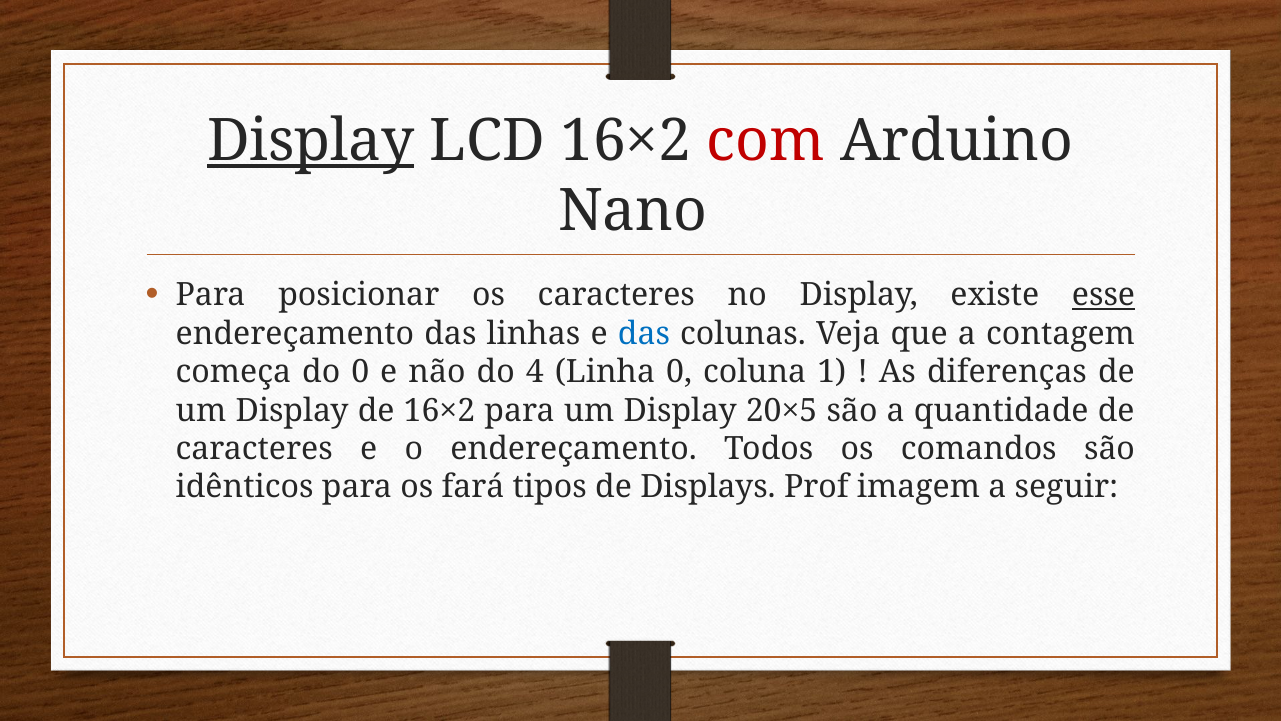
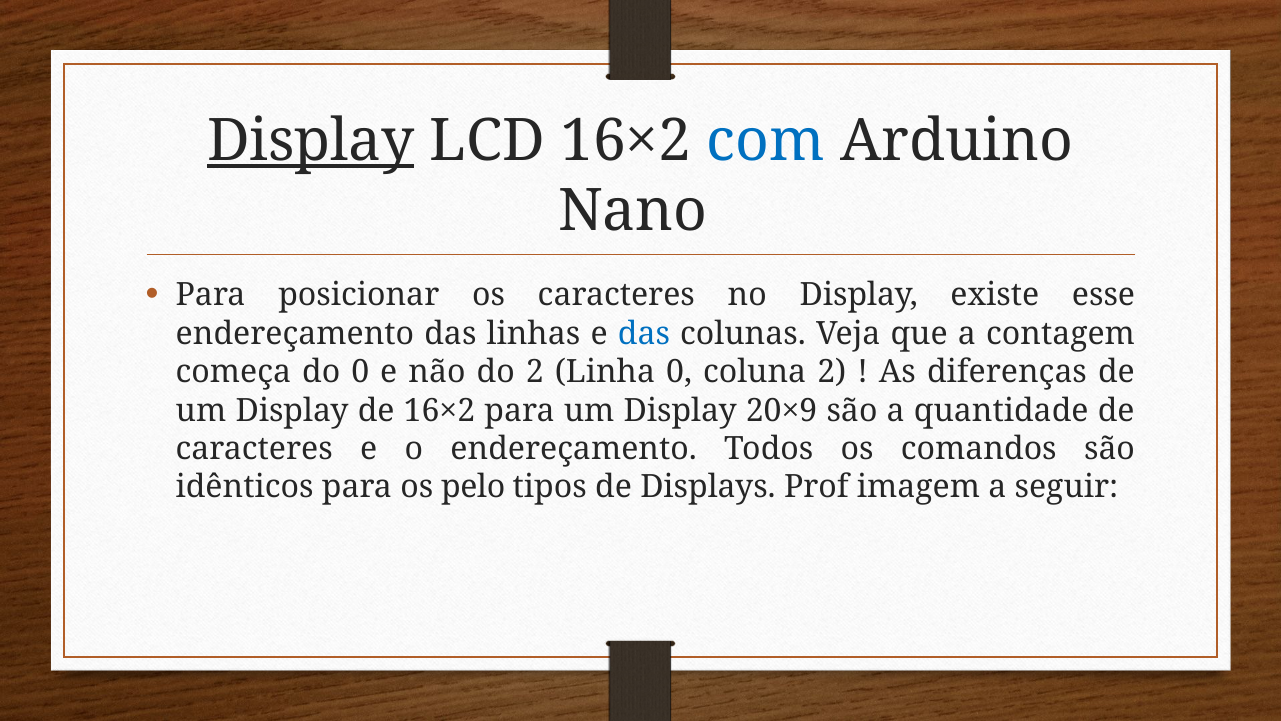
com colour: red -> blue
esse underline: present -> none
do 4: 4 -> 2
coluna 1: 1 -> 2
20×5: 20×5 -> 20×9
fará: fará -> pelo
